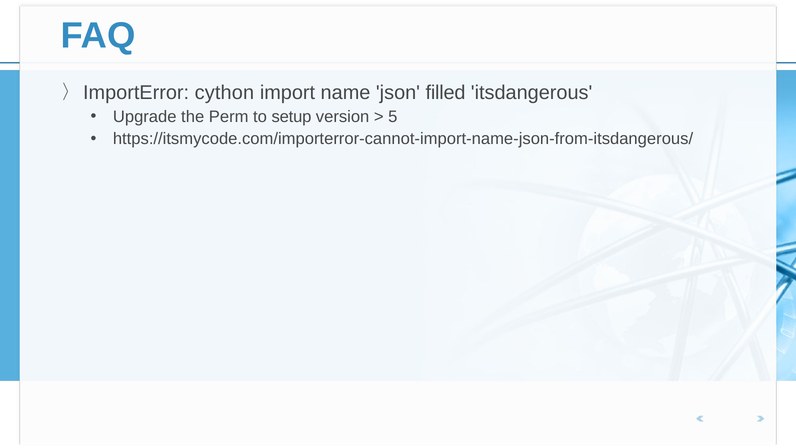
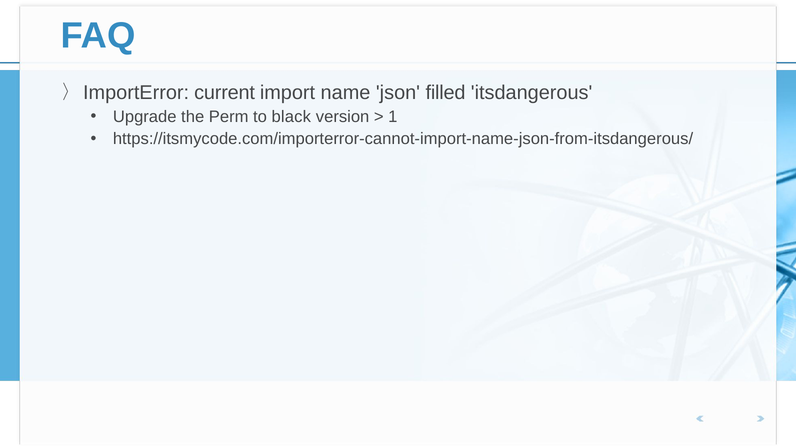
cython: cython -> current
setup: setup -> black
5: 5 -> 1
